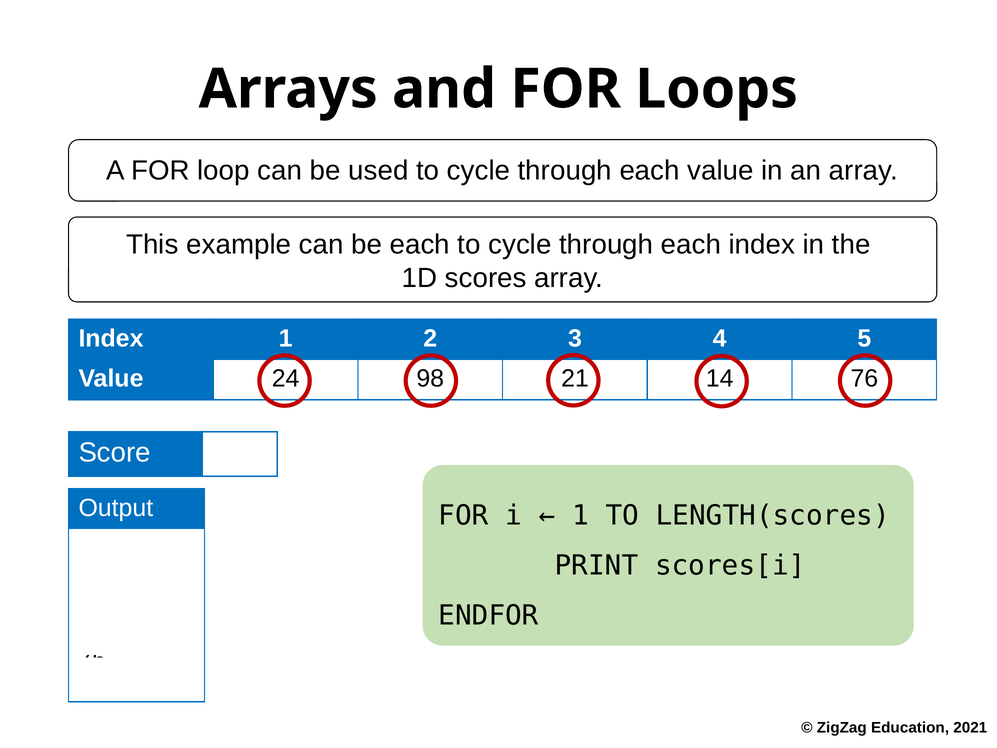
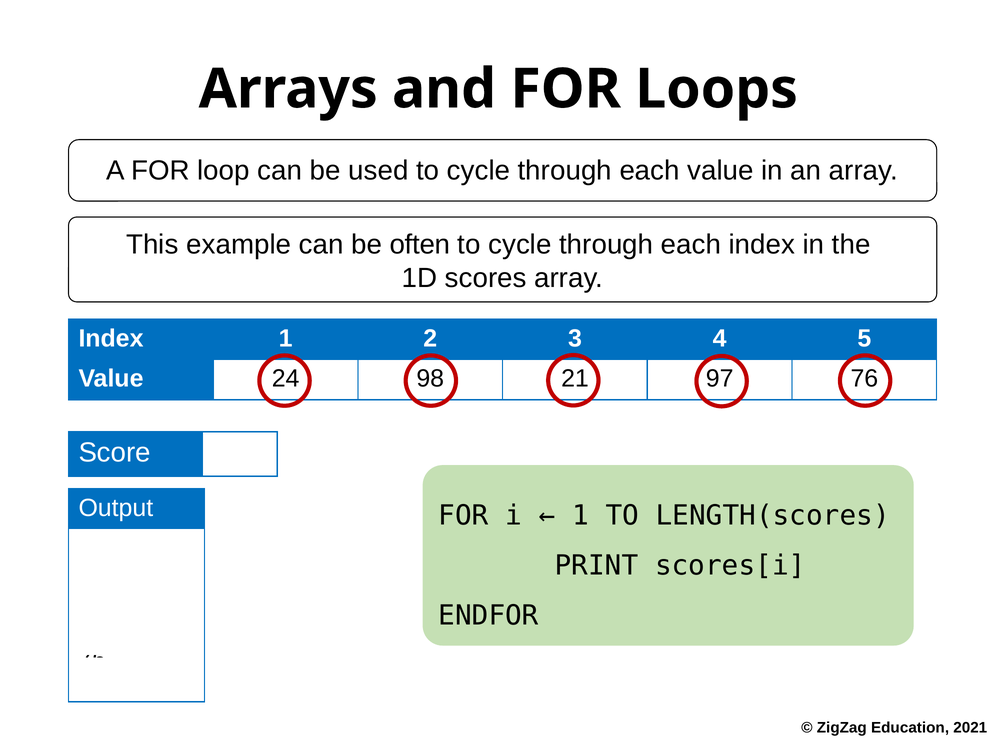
be each: each -> often
14: 14 -> 97
